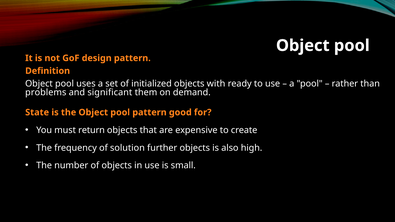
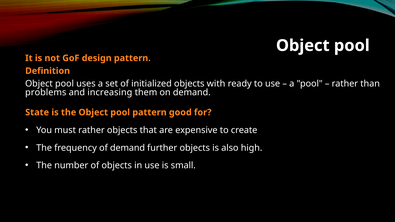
significant: significant -> increasing
must return: return -> rather
of solution: solution -> demand
